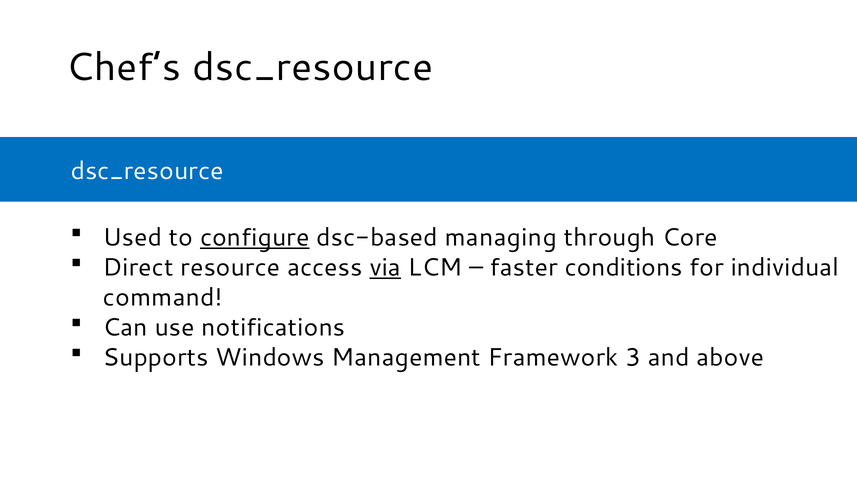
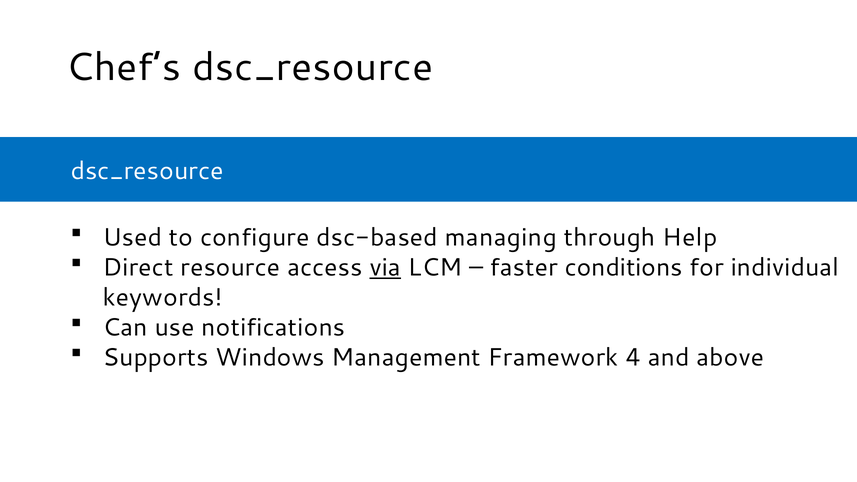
configure underline: present -> none
Core: Core -> Help
command: command -> keywords
3: 3 -> 4
